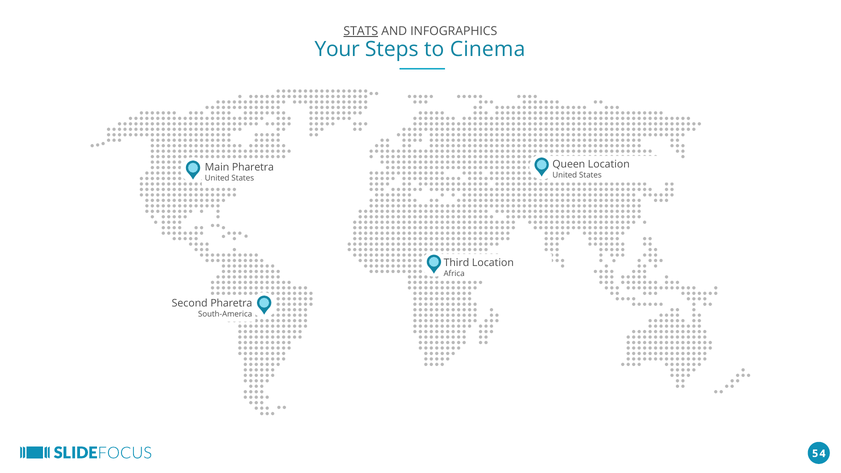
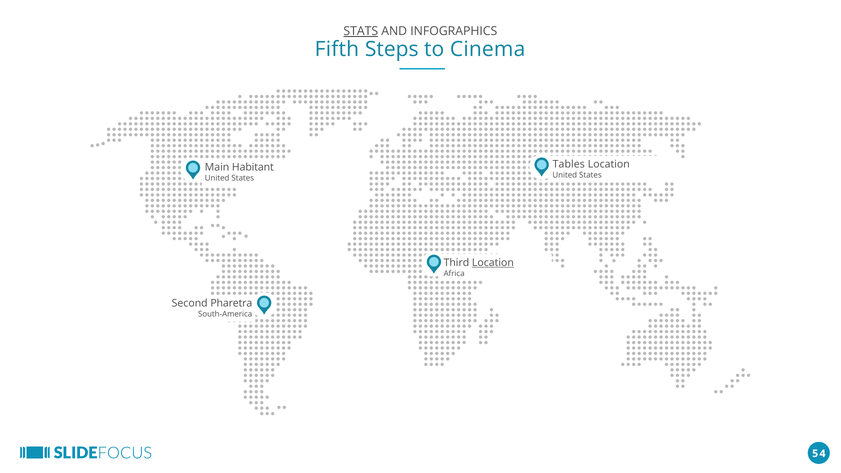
Your: Your -> Fifth
Queen: Queen -> Tables
Main Pharetra: Pharetra -> Habitant
Location at (493, 263) underline: none -> present
